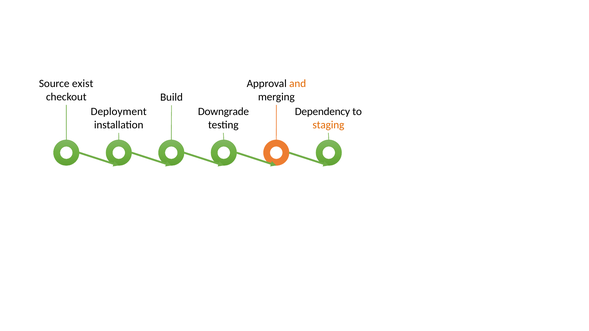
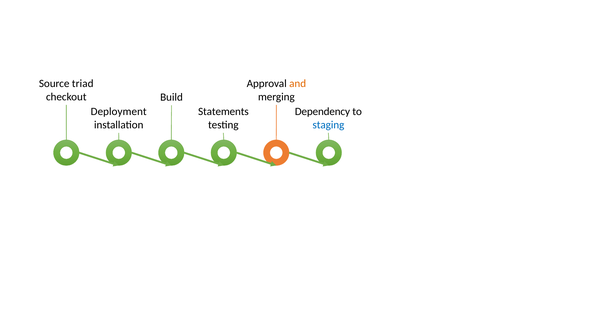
exist: exist -> triad
Downgrade: Downgrade -> Statements
staging colour: orange -> blue
